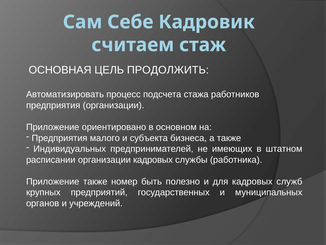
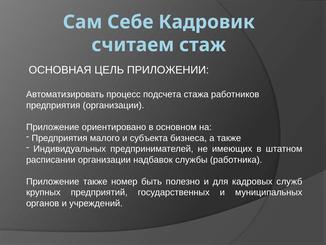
ПРОДОЛЖИТЬ: ПРОДОЛЖИТЬ -> ПРИЛОЖЕНИИ
организации кадровых: кадровых -> надбавок
